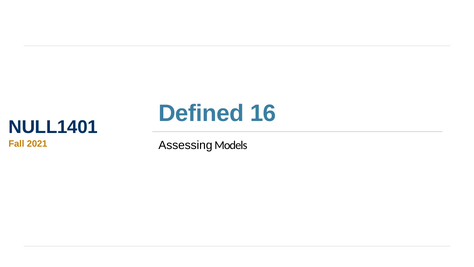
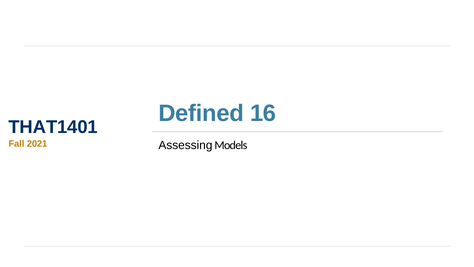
NULL1401: NULL1401 -> THAT1401
